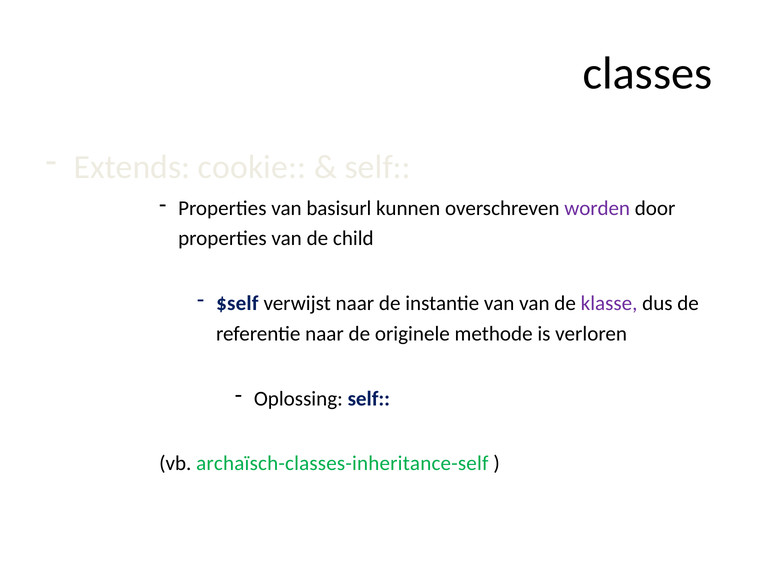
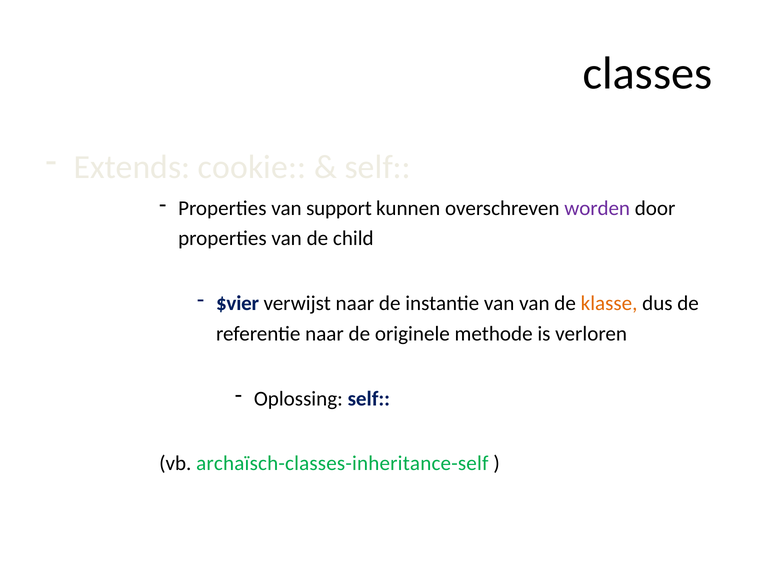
basisurl: basisurl -> support
$self: $self -> $vier
klasse colour: purple -> orange
